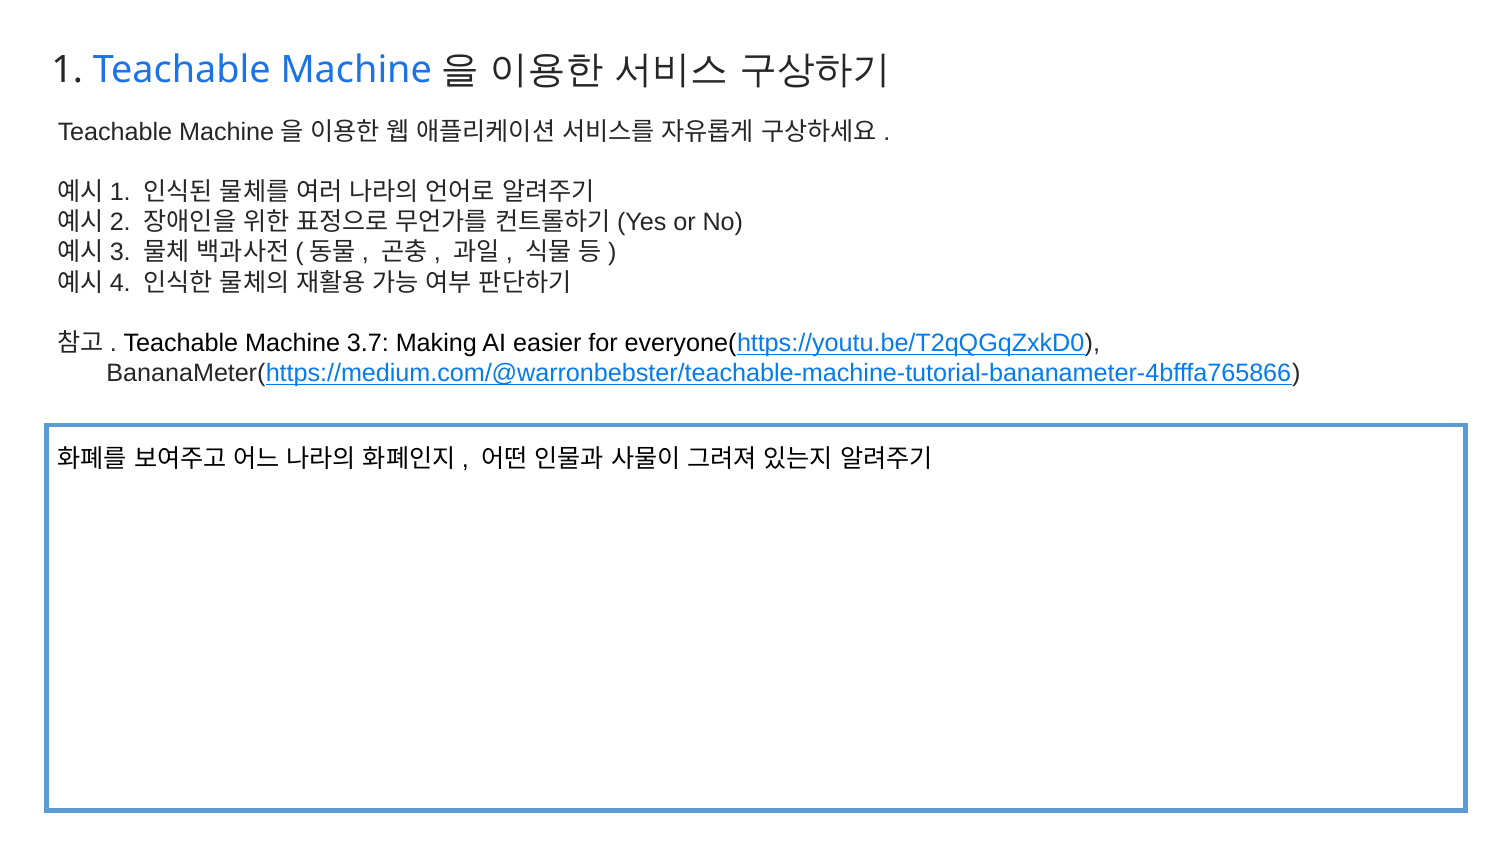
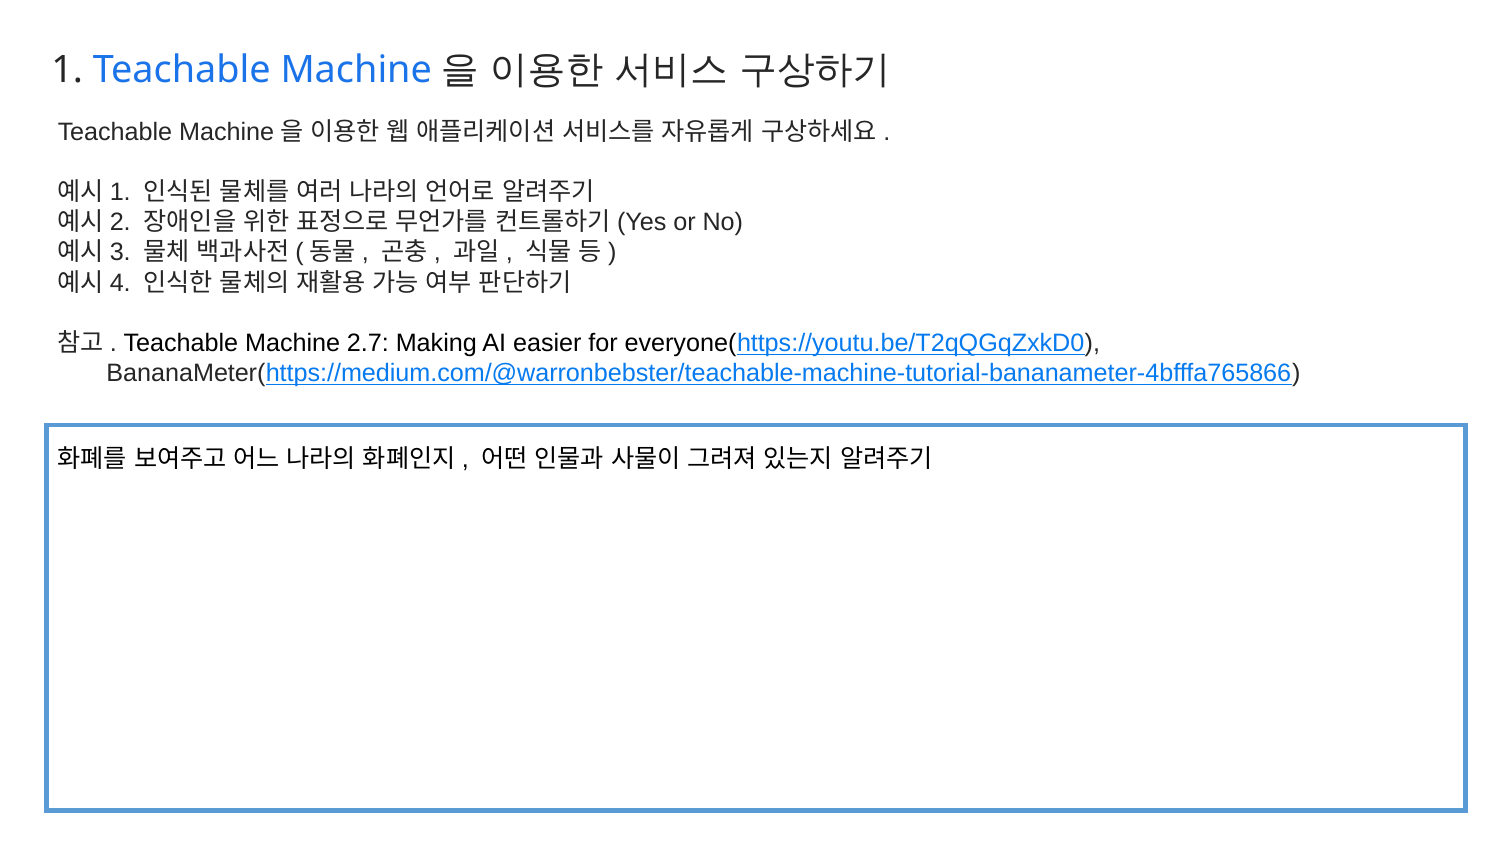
3.7: 3.7 -> 2.7
